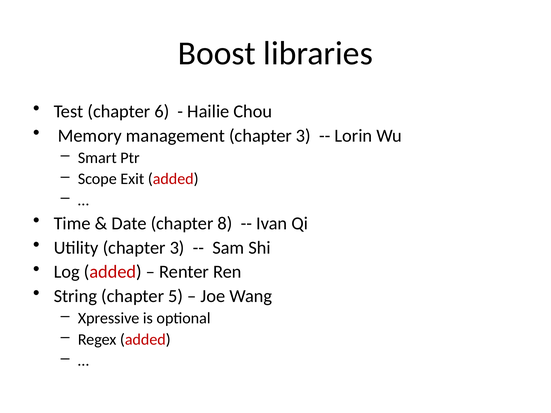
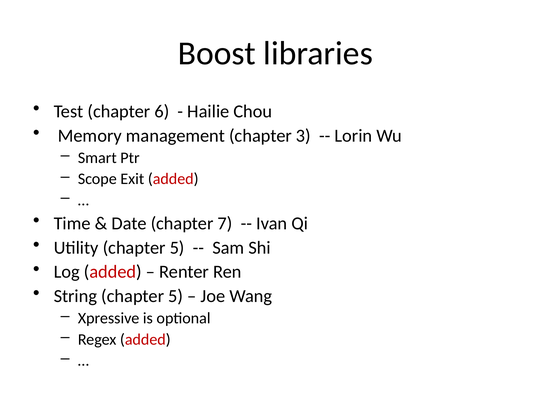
8: 8 -> 7
Utility chapter 3: 3 -> 5
